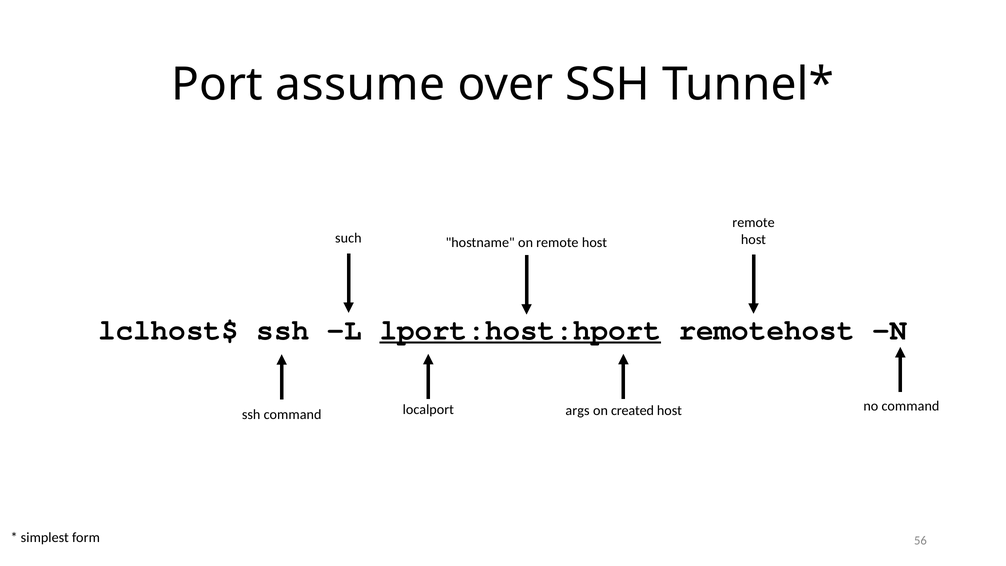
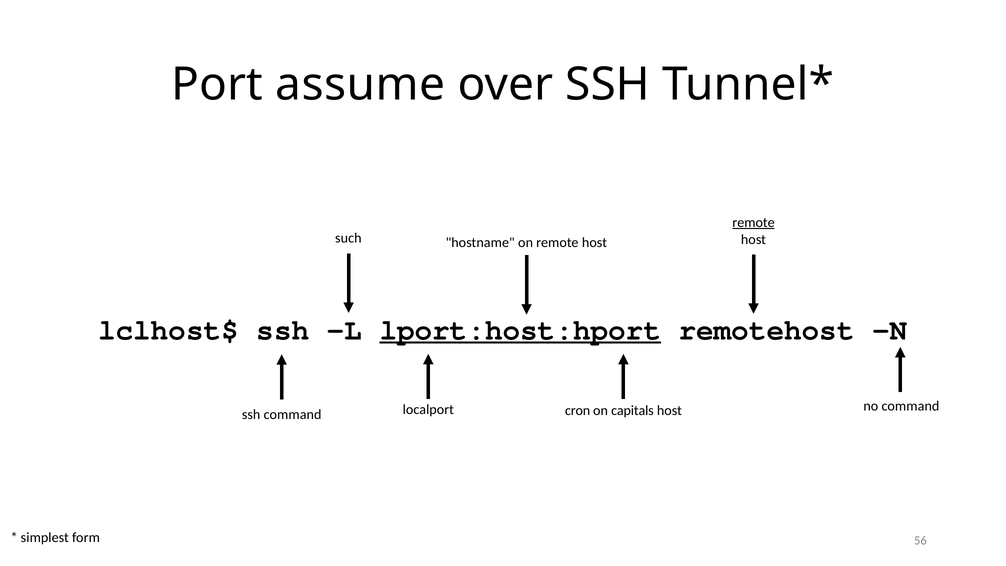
remote at (754, 222) underline: none -> present
args: args -> cron
created: created -> capitals
